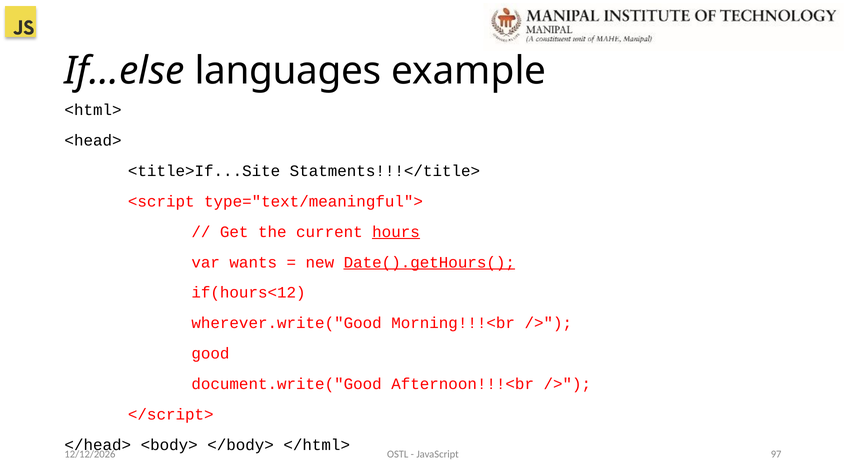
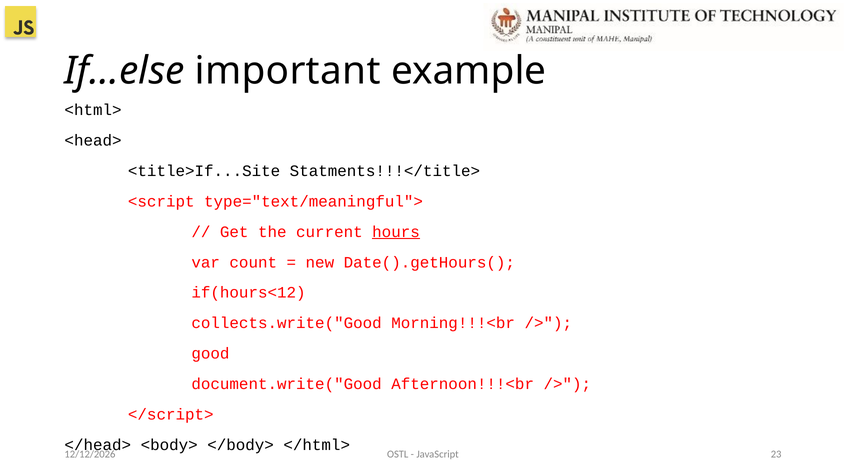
languages: languages -> important
wants: wants -> count
Date().getHours( underline: present -> none
wherever.write("Good: wherever.write("Good -> collects.write("Good
97: 97 -> 23
